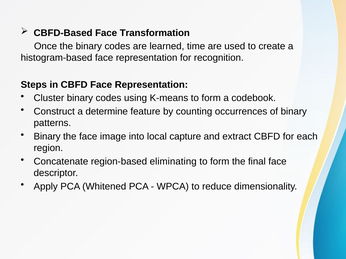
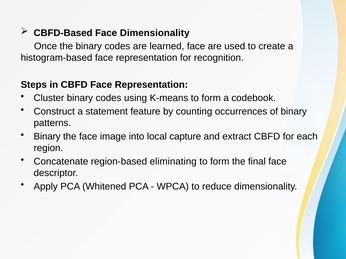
Face Transformation: Transformation -> Dimensionality
learned time: time -> face
determine: determine -> statement
